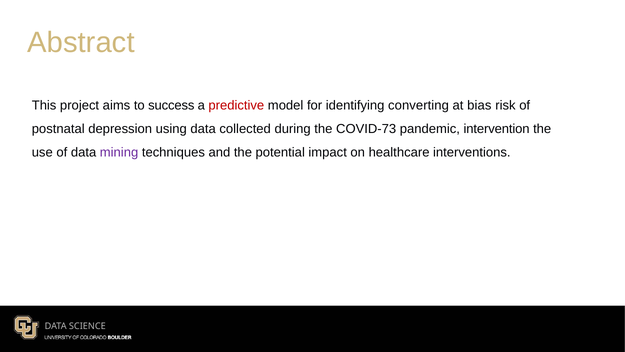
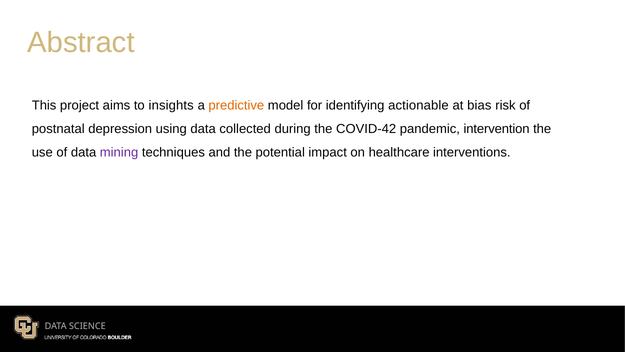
success: success -> insights
predictive colour: red -> orange
converting: converting -> actionable
COVID-73: COVID-73 -> COVID-42
